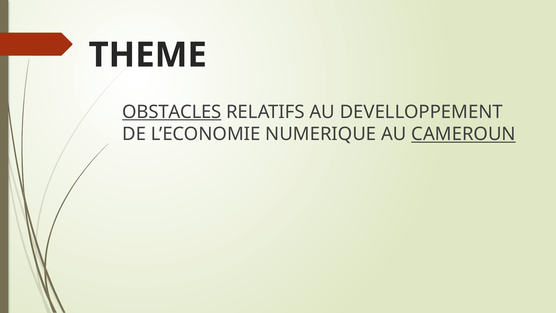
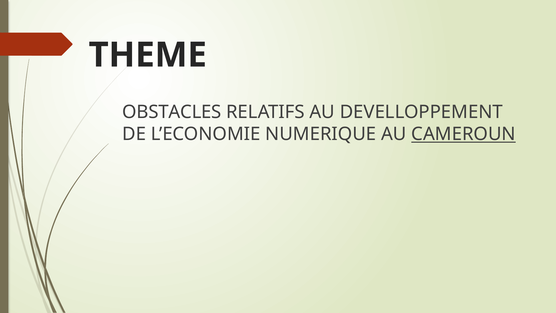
OBSTACLES underline: present -> none
